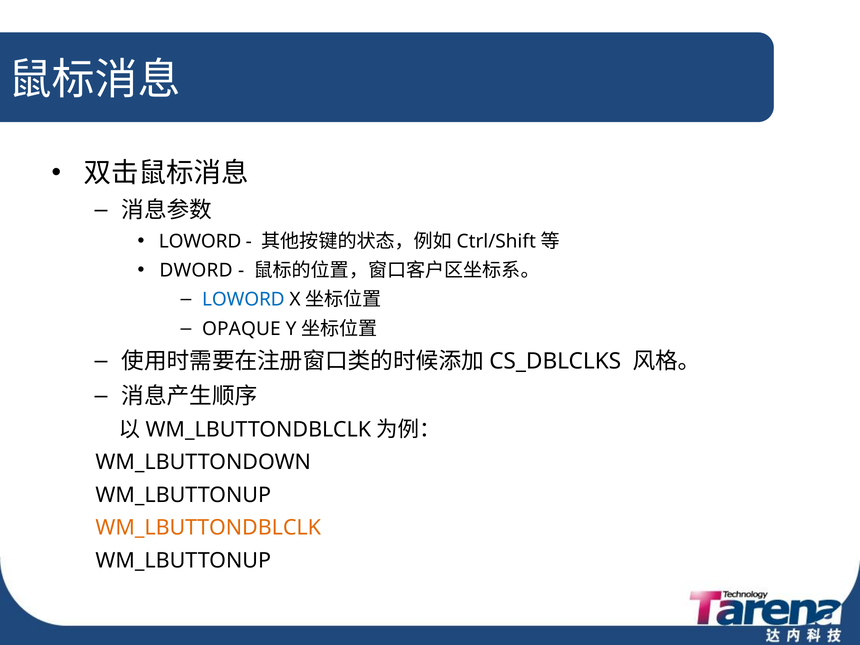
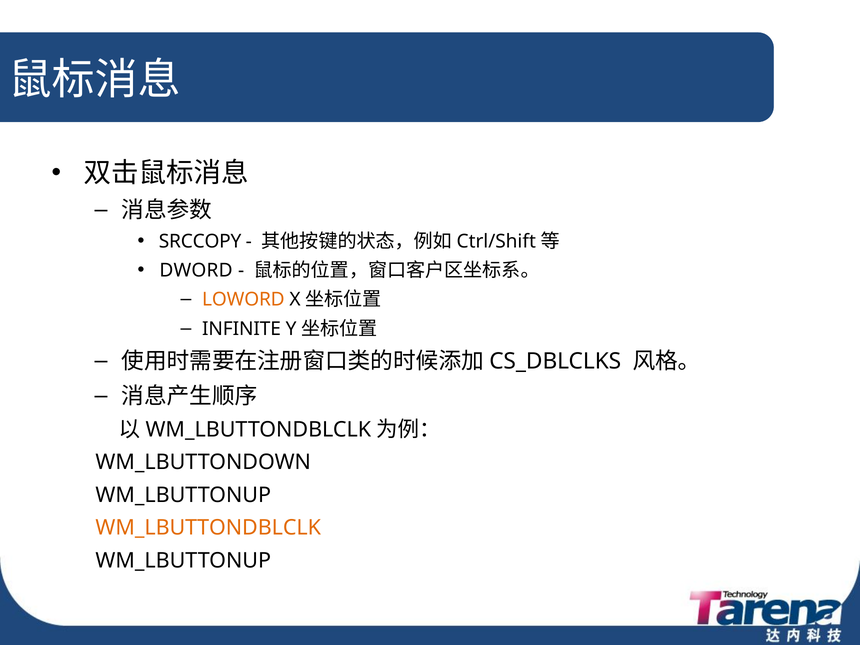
LOWORD at (200, 241): LOWORD -> SRCCOPY
LOWORD at (243, 300) colour: blue -> orange
OPAQUE: OPAQUE -> INFINITE
